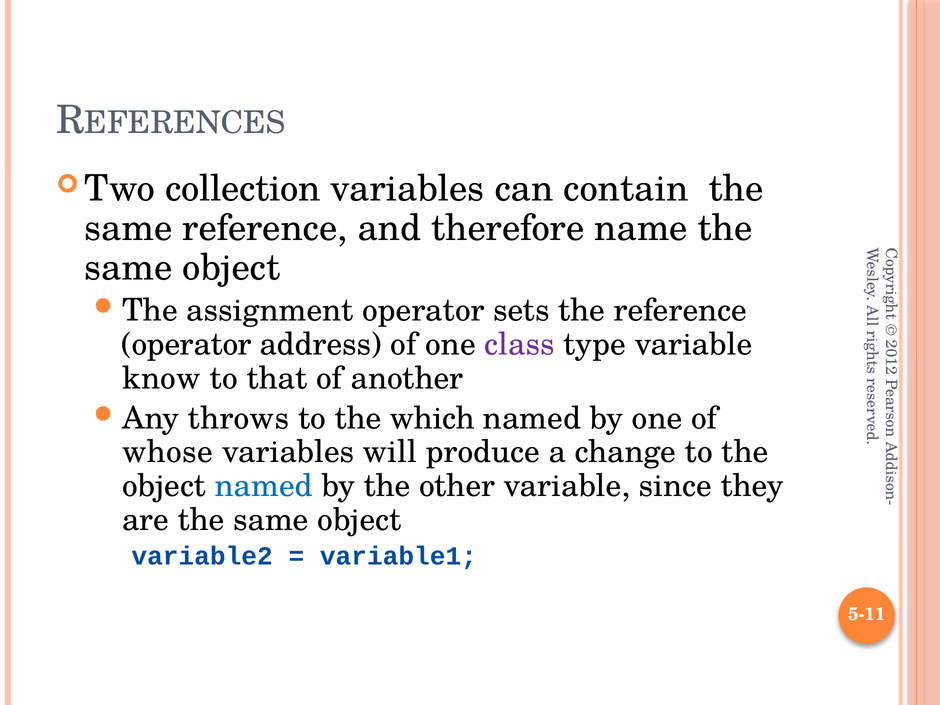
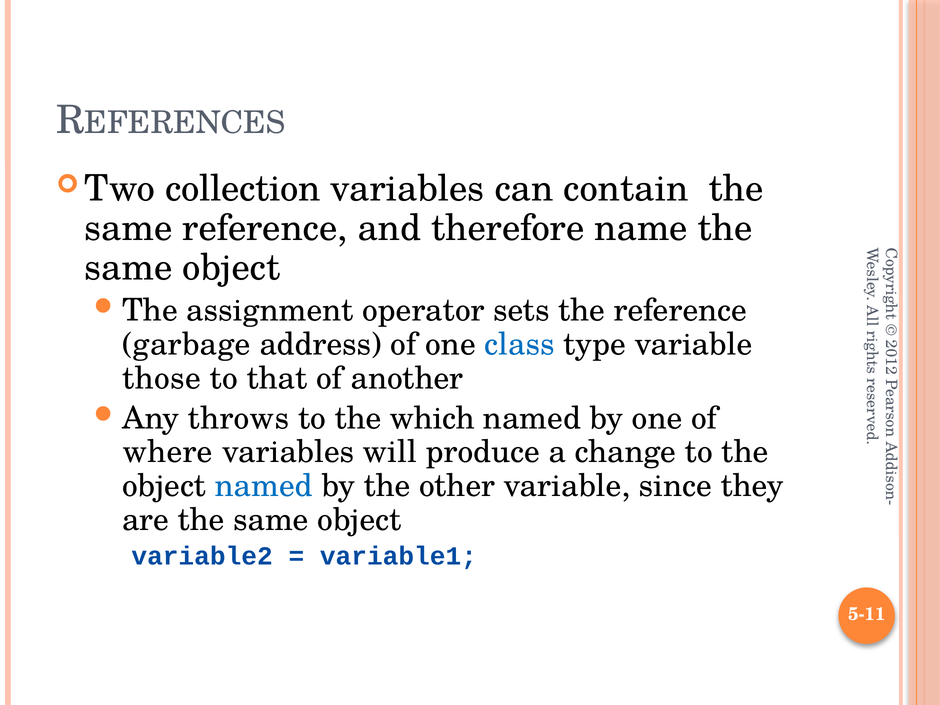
operator at (187, 344): operator -> garbage
class colour: purple -> blue
know: know -> those
whose: whose -> where
